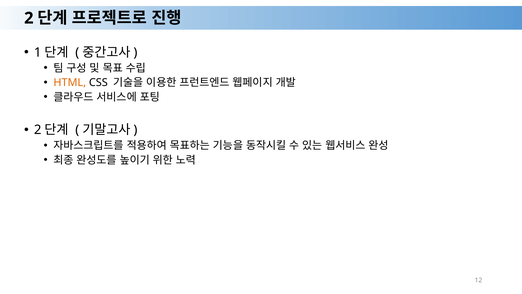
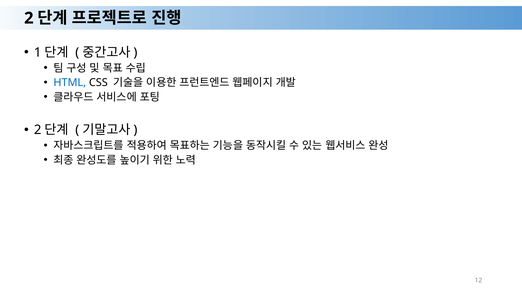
HTML colour: orange -> blue
